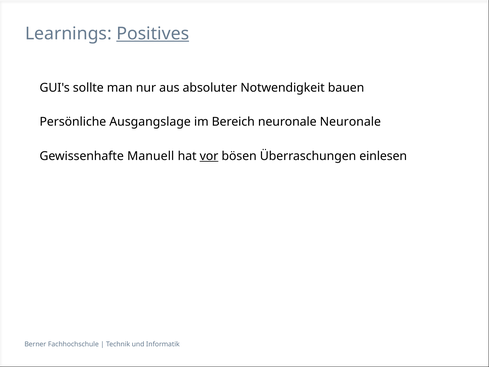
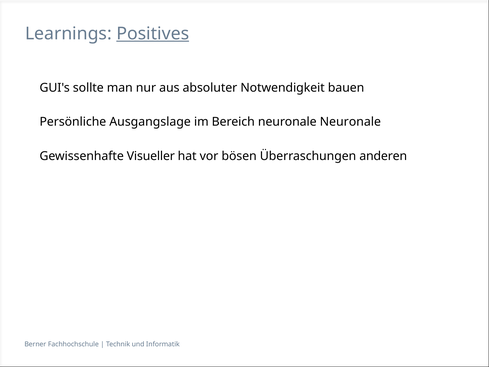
Manuell: Manuell -> Visueller
vor underline: present -> none
einlesen: einlesen -> anderen
